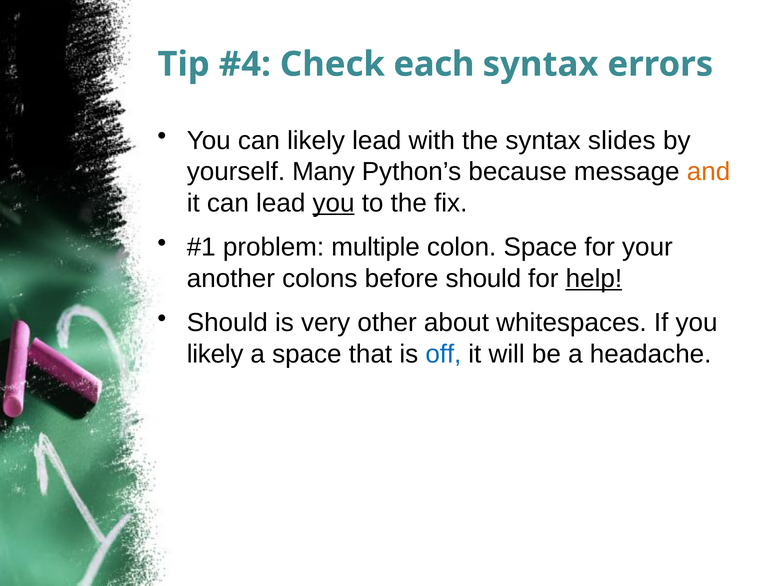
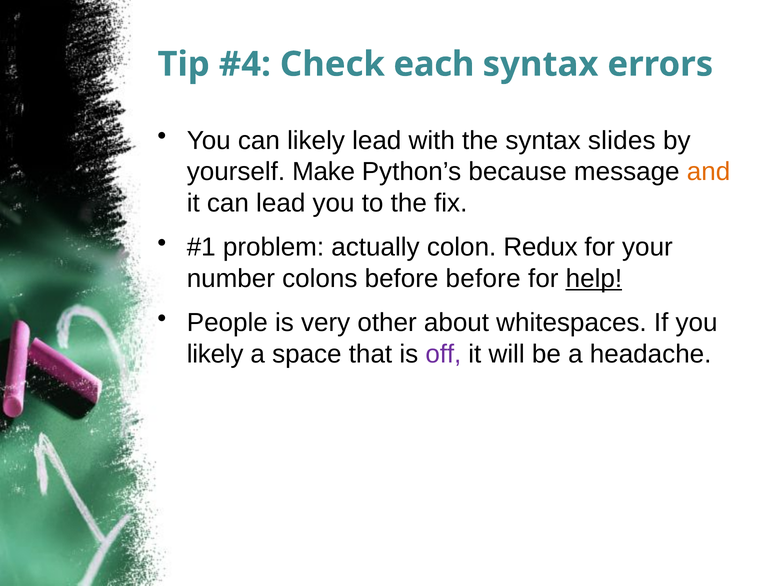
Many: Many -> Make
you at (334, 203) underline: present -> none
multiple: multiple -> actually
colon Space: Space -> Redux
another: another -> number
before should: should -> before
Should at (227, 323): Should -> People
off colour: blue -> purple
